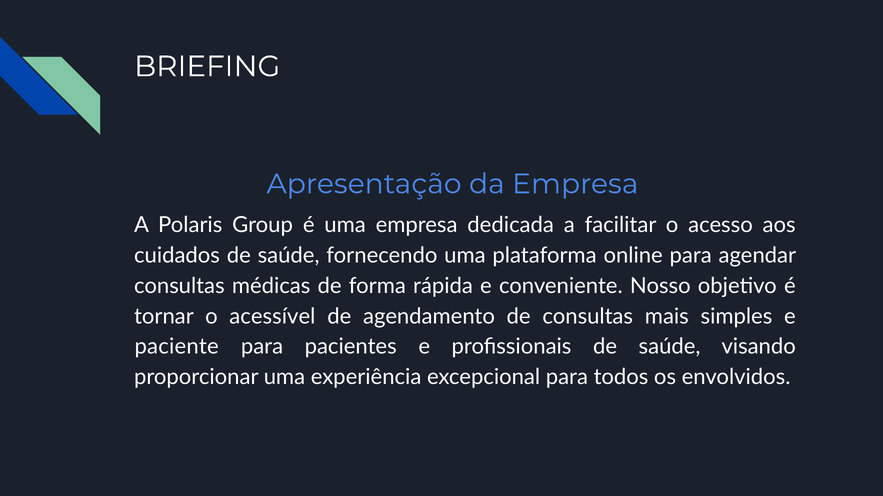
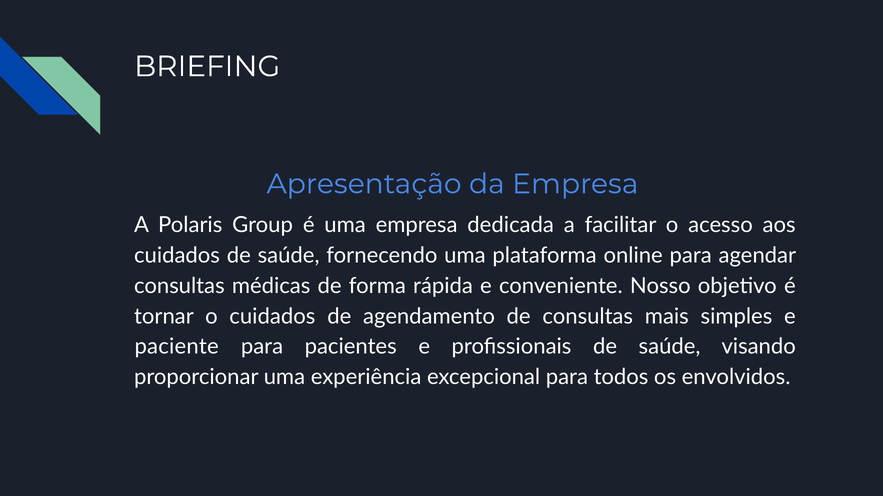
o acessível: acessível -> cuidados
